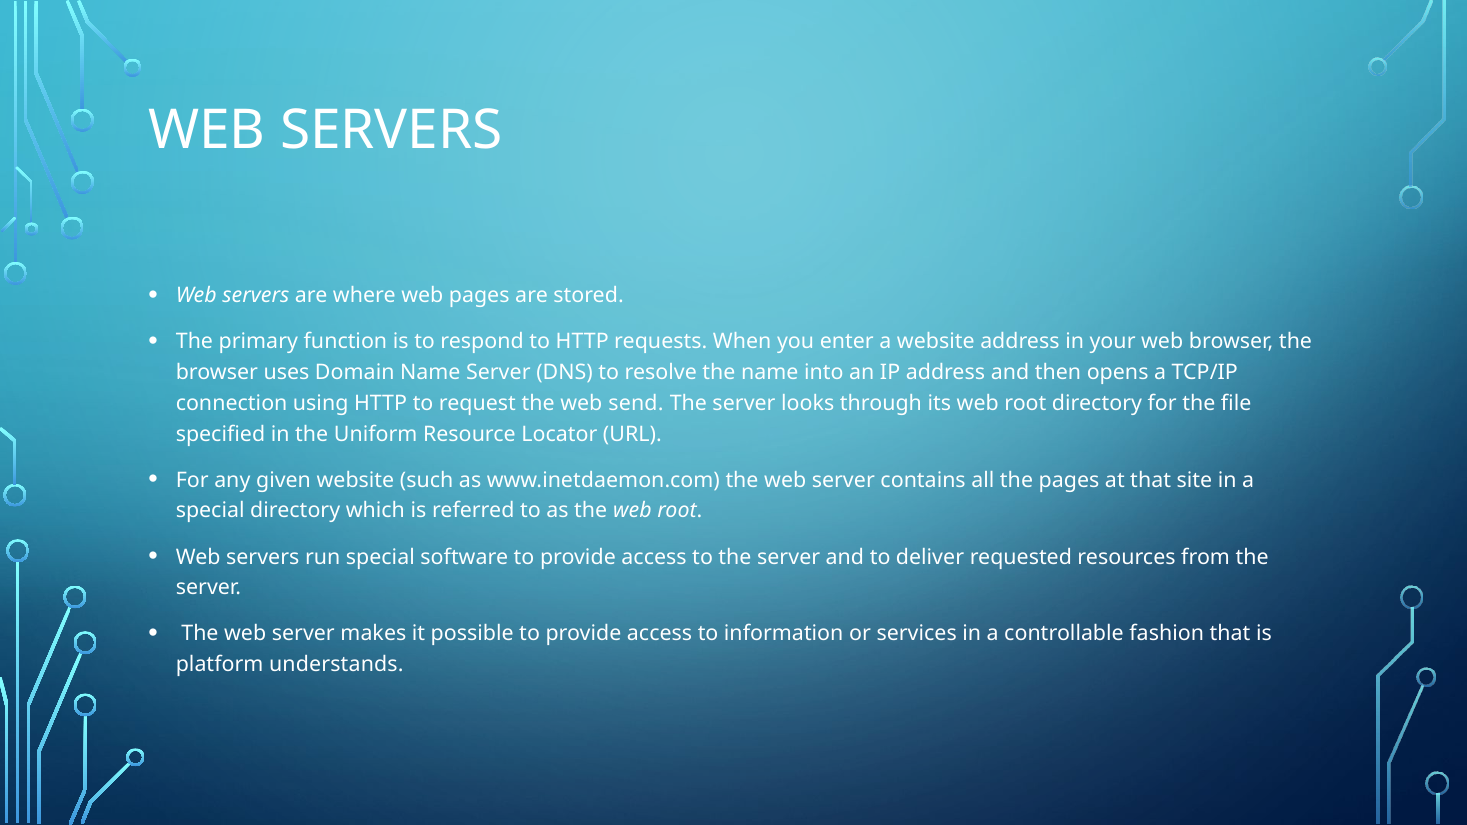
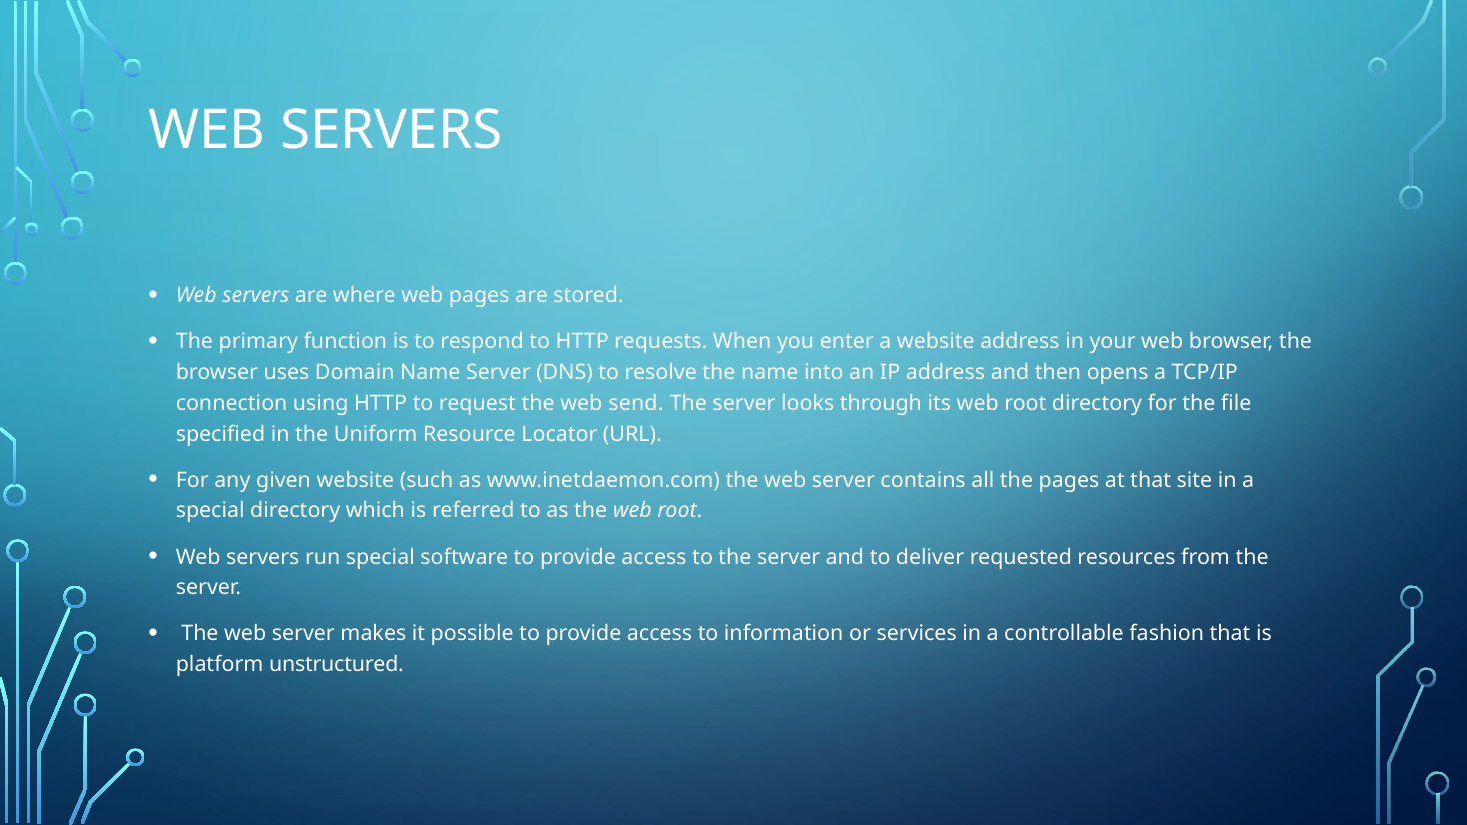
understands: understands -> unstructured
